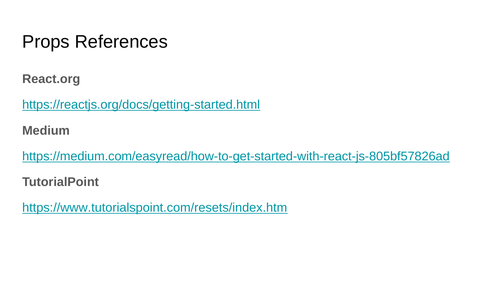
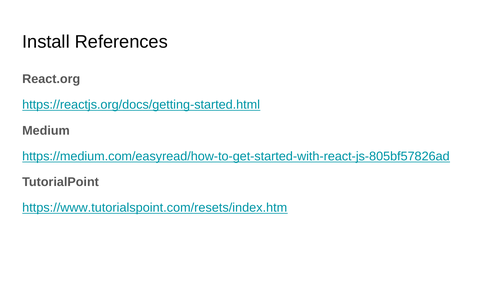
Props: Props -> Install
